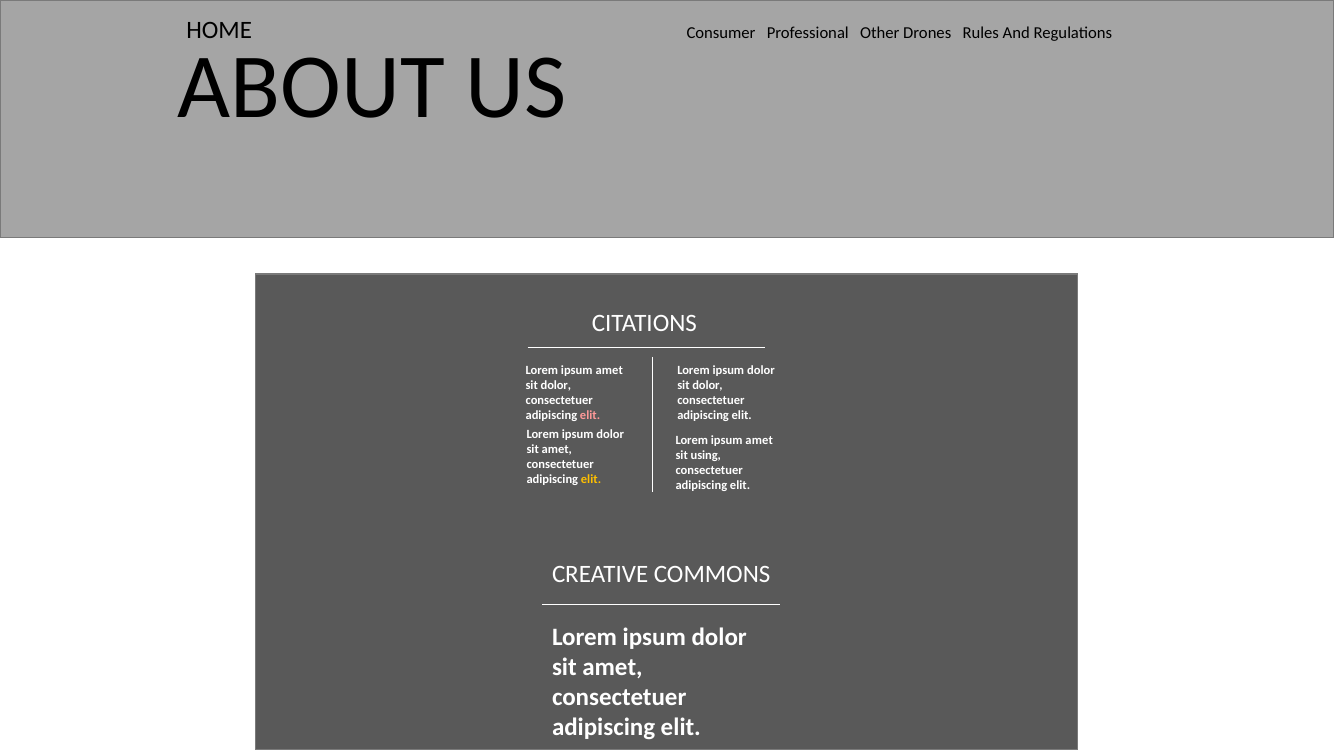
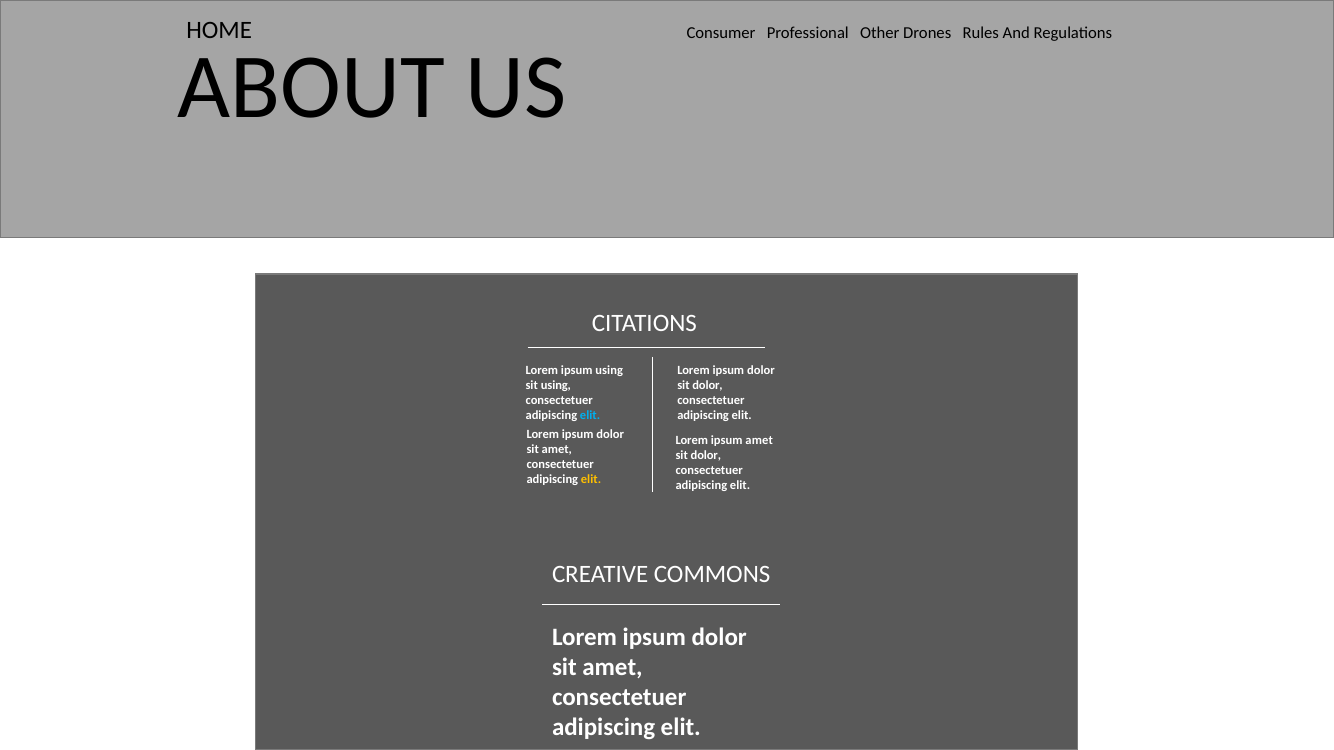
amet at (609, 370): amet -> using
dolor at (556, 385): dolor -> using
elit at (590, 416) colour: pink -> light blue
using at (706, 456): using -> dolor
